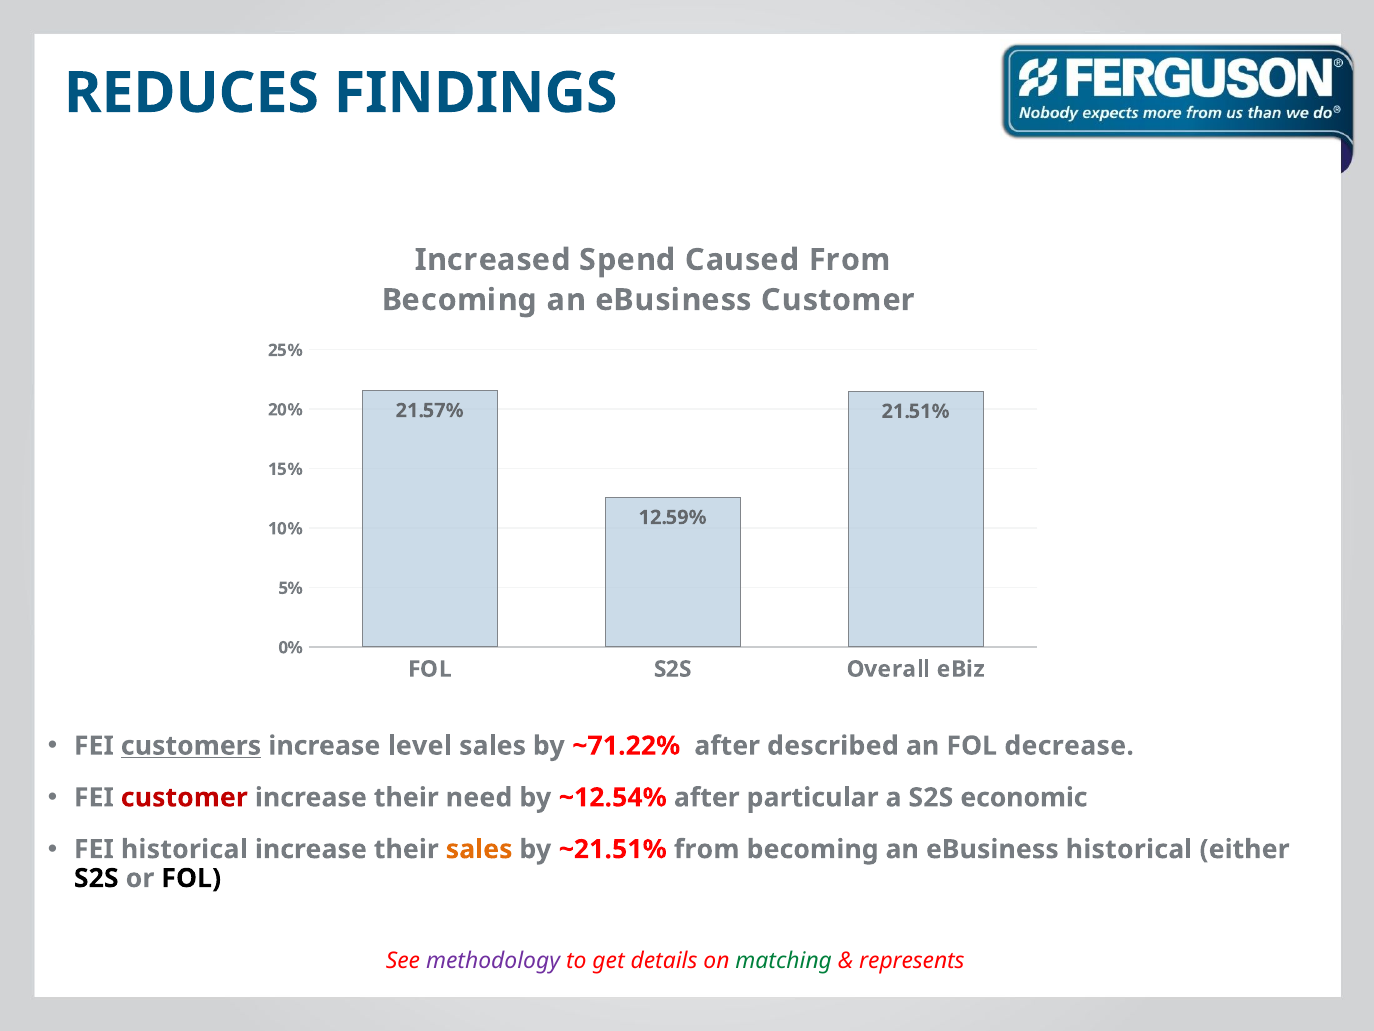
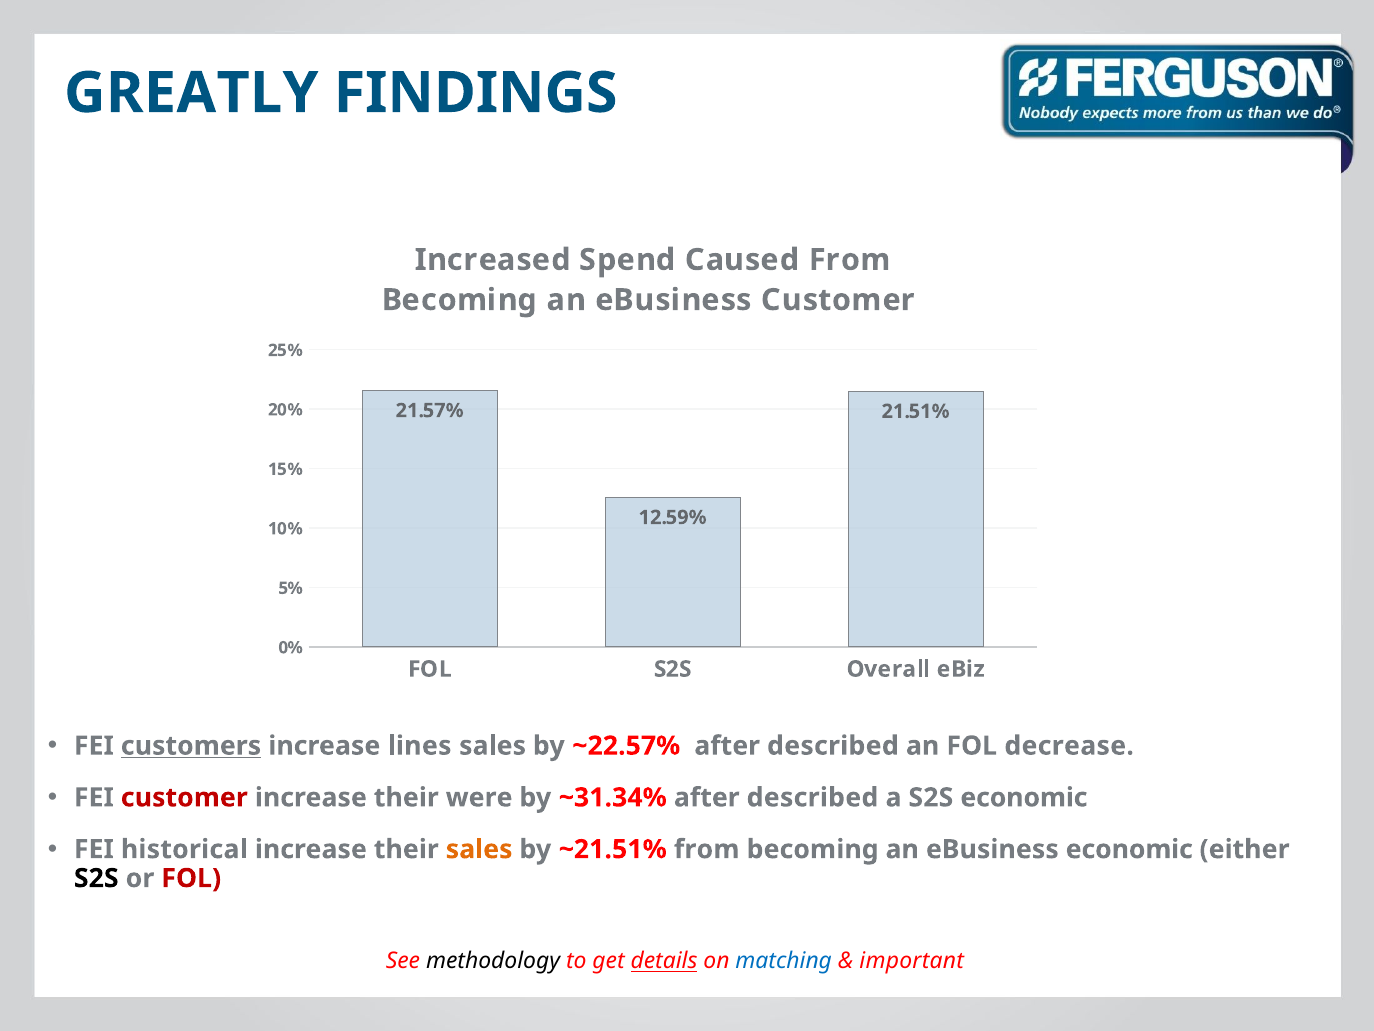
REDUCES: REDUCES -> GREATLY
level: level -> lines
~71.22%: ~71.22% -> ~22.57%
need: need -> were
~12.54%: ~12.54% -> ~31.34%
particular at (813, 797): particular -> described
eBusiness historical: historical -> economic
FOL at (191, 878) colour: black -> red
methodology colour: purple -> black
details underline: none -> present
matching colour: green -> blue
represents: represents -> important
